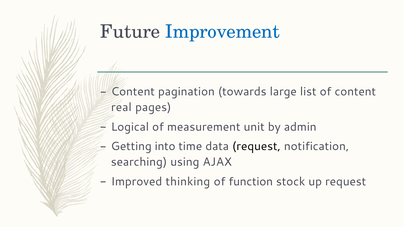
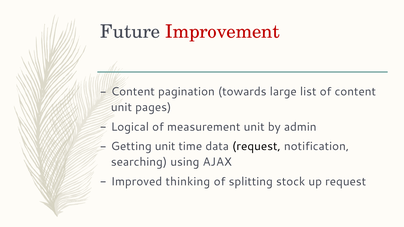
Improvement colour: blue -> red
real at (121, 107): real -> unit
Getting into: into -> unit
function: function -> splitting
